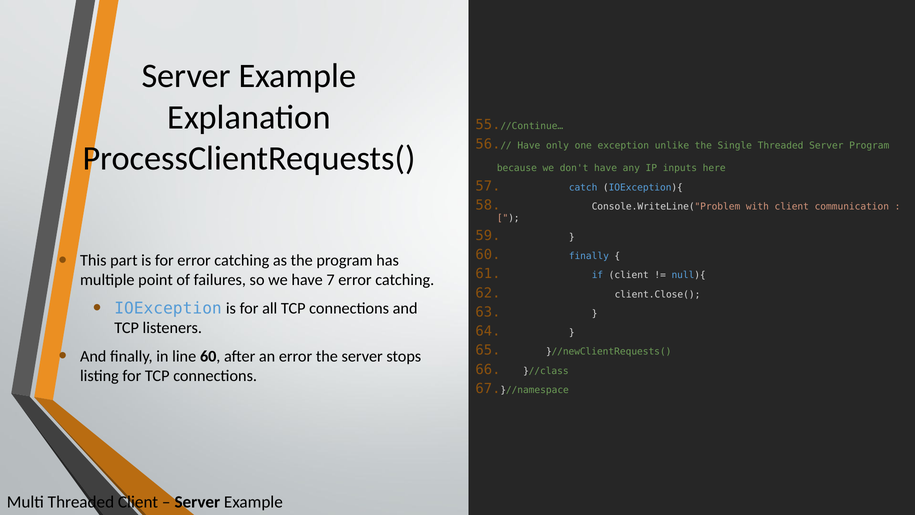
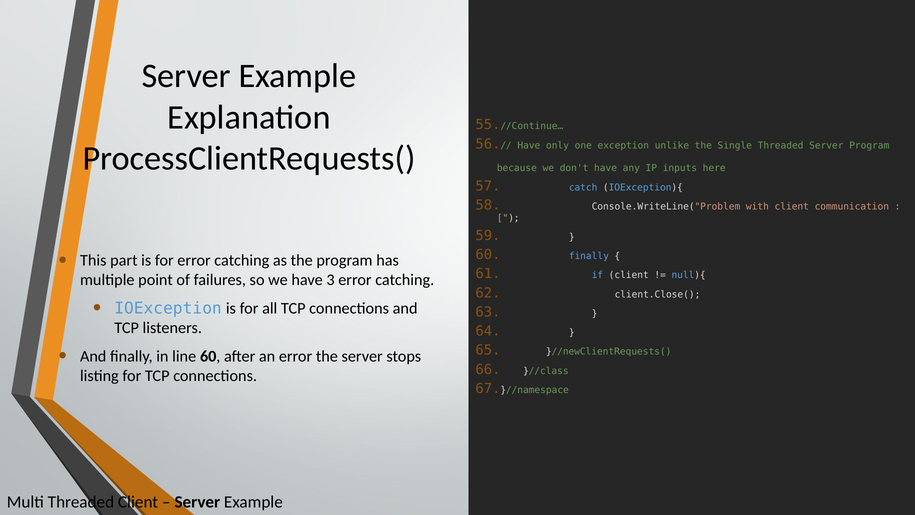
7: 7 -> 3
